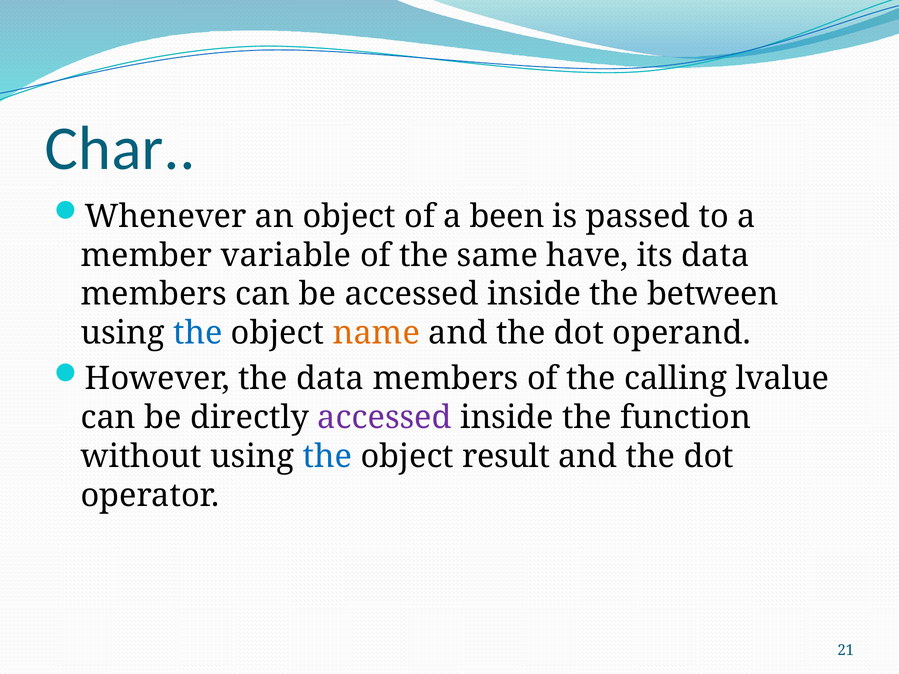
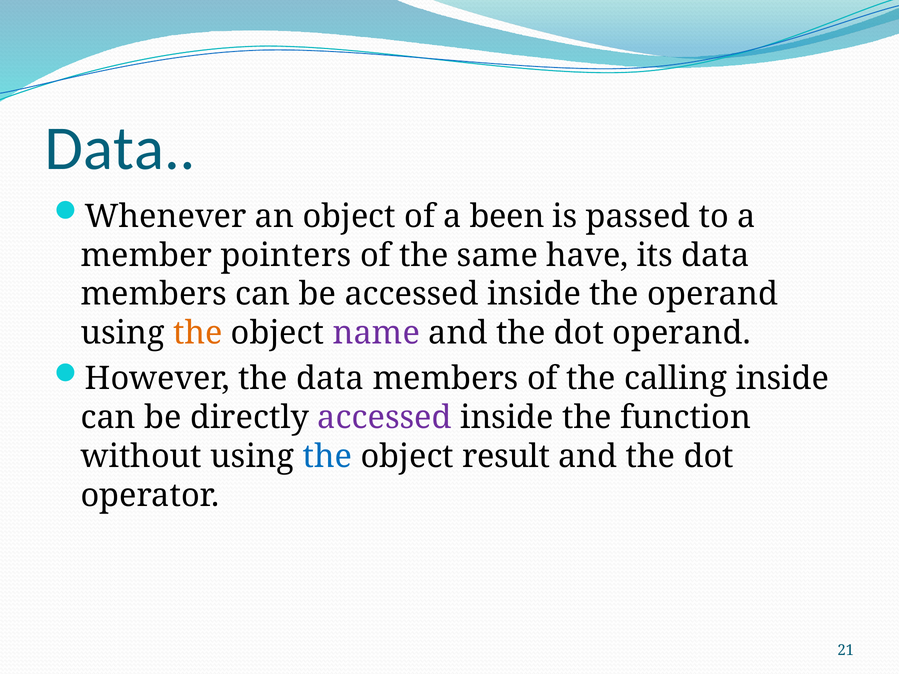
Char at (120, 149): Char -> Data
variable: variable -> pointers
the between: between -> operand
the at (198, 333) colour: blue -> orange
name colour: orange -> purple
calling lvalue: lvalue -> inside
